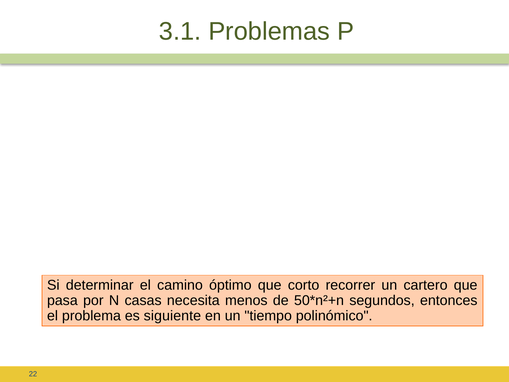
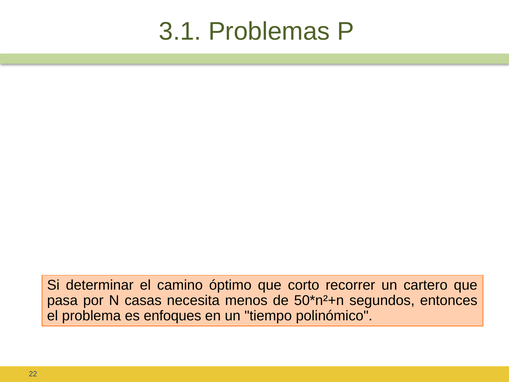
siguiente: siguiente -> enfoques
